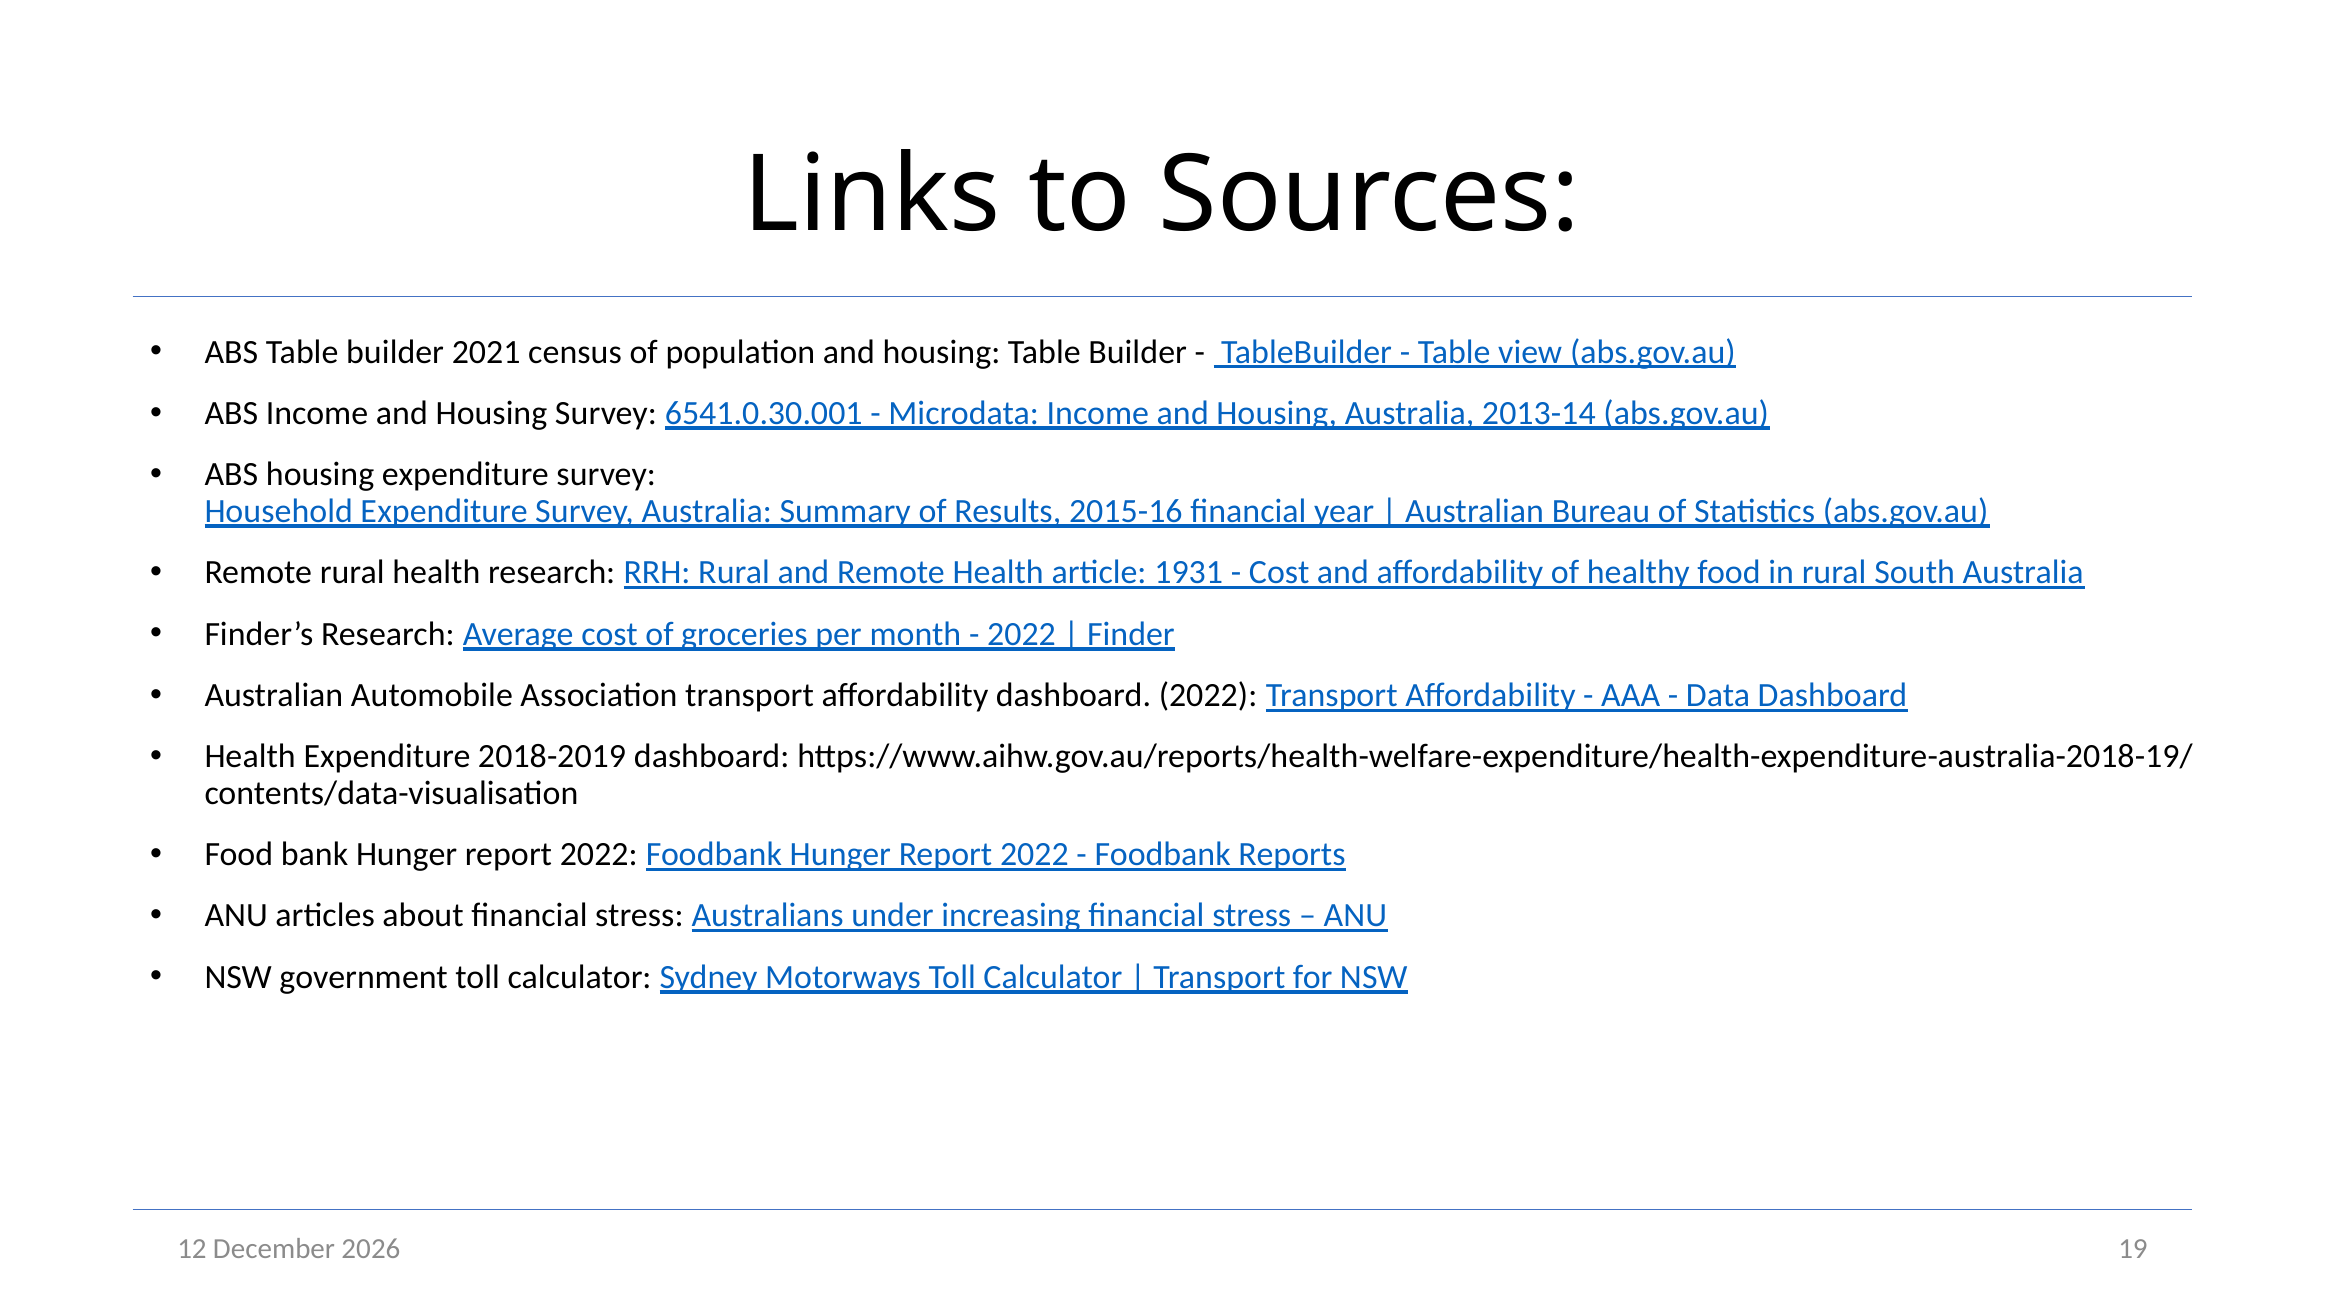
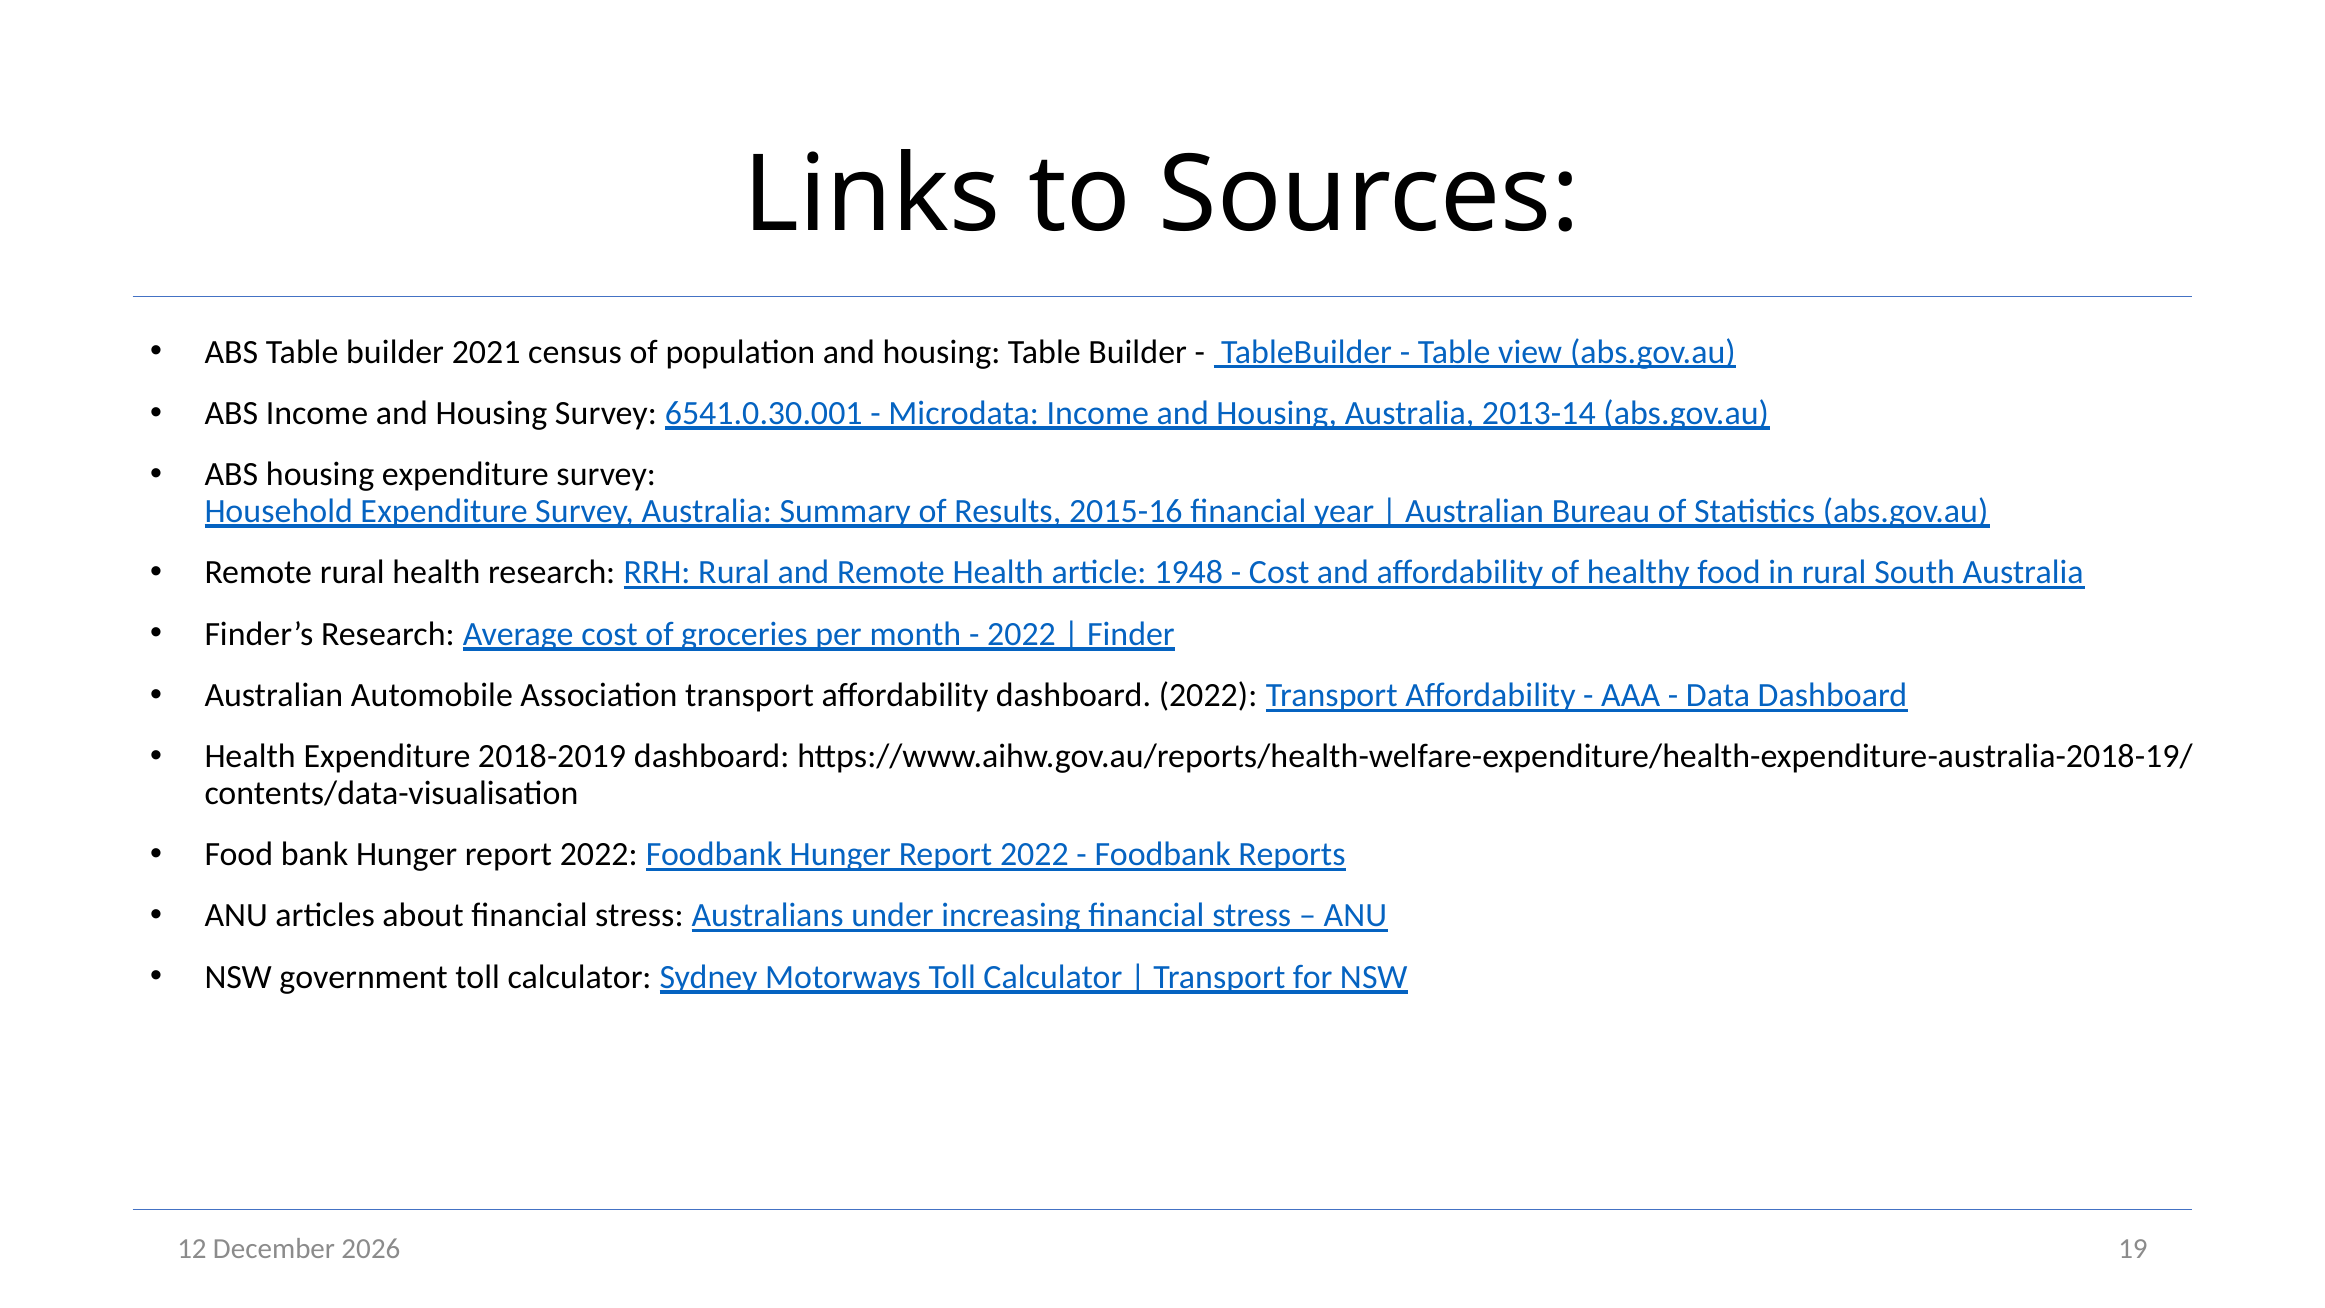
1931: 1931 -> 1948
